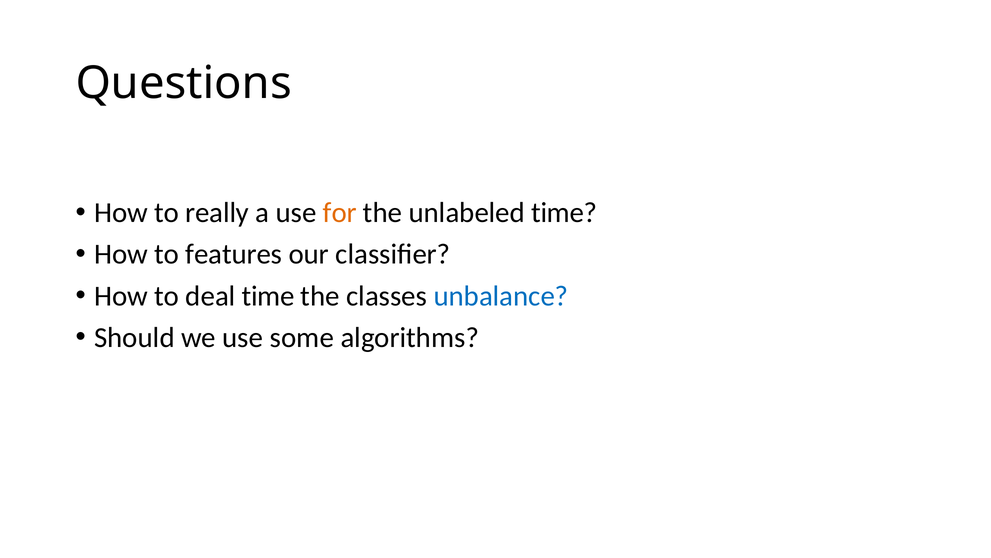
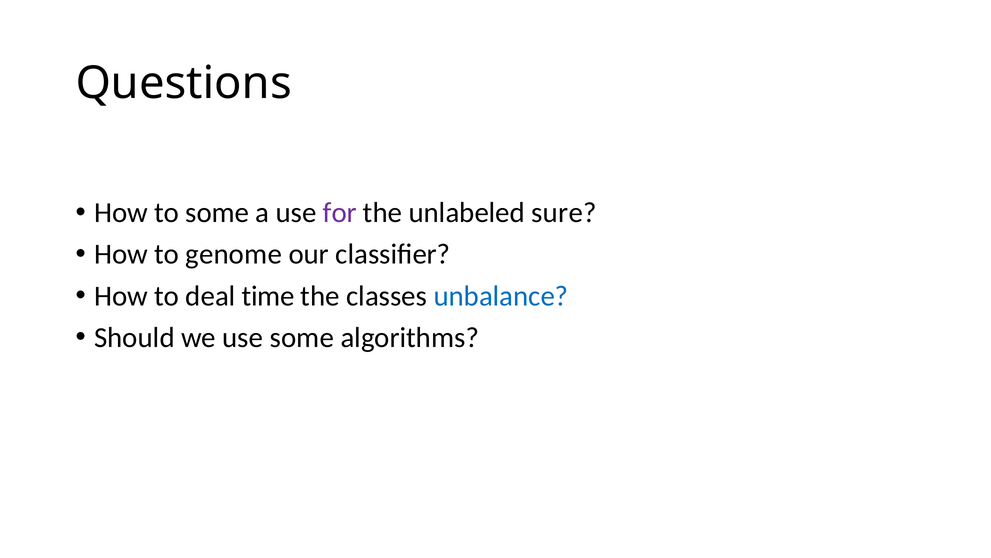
to really: really -> some
for colour: orange -> purple
unlabeled time: time -> sure
features: features -> genome
